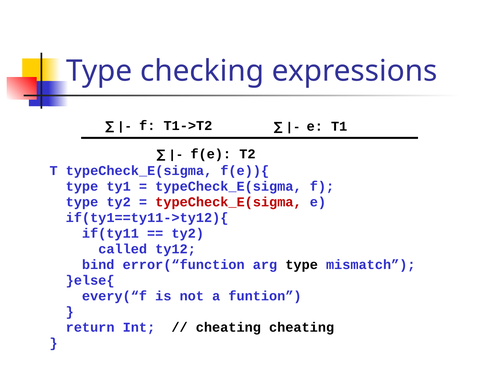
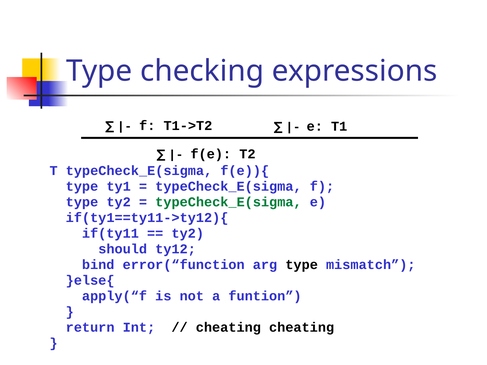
typeCheck_E(sigma at (228, 202) colour: red -> green
called: called -> should
every(“f: every(“f -> apply(“f
